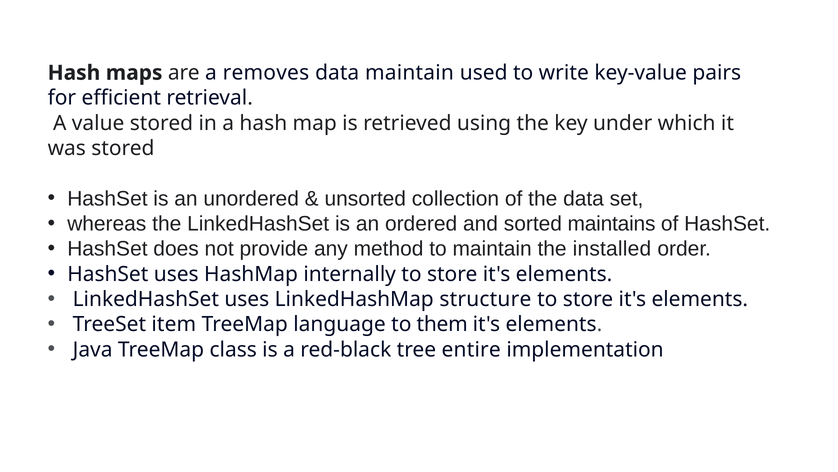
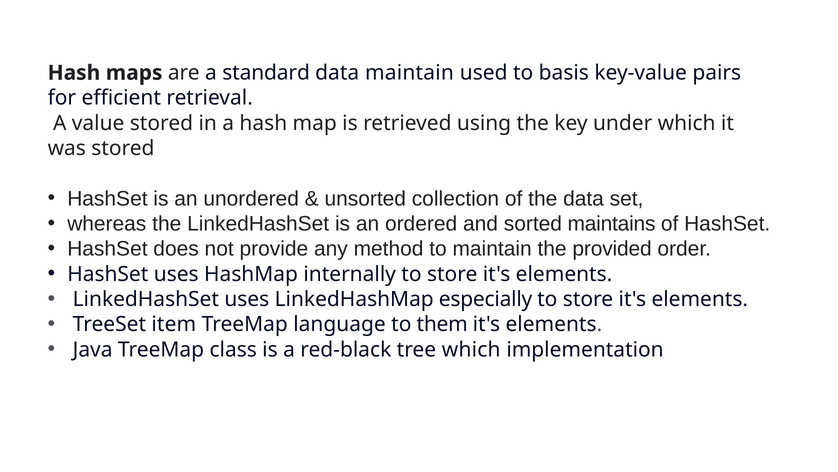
removes: removes -> standard
write: write -> basis
installed: installed -> provided
structure: structure -> especially
tree entire: entire -> which
